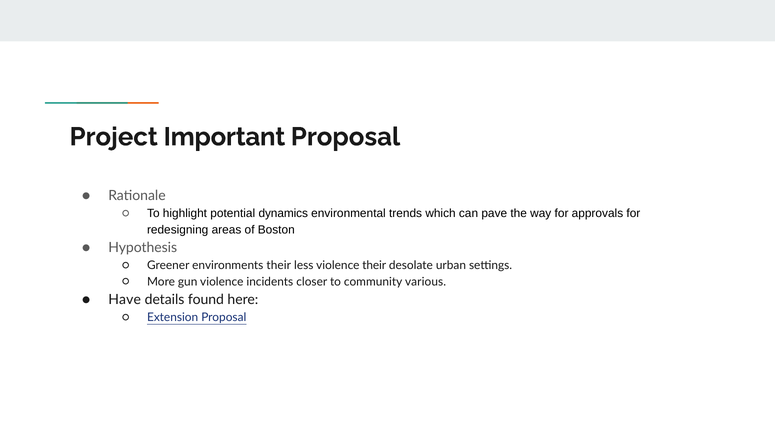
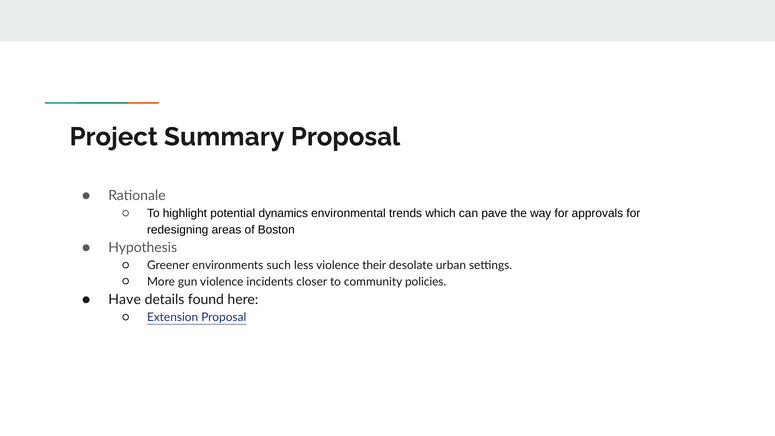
Important: Important -> Summary
environments their: their -> such
various: various -> policies
